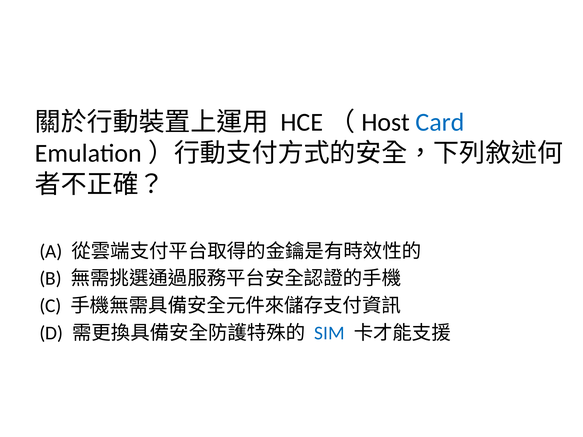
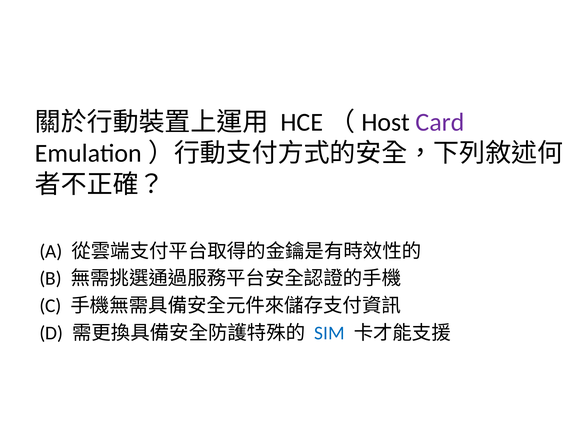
Card colour: blue -> purple
